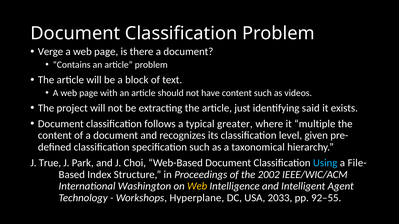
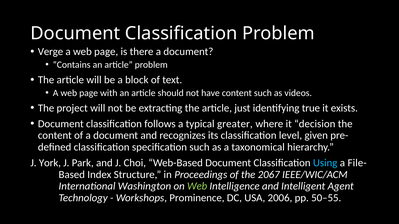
said: said -> true
multiple: multiple -> decision
True: True -> York
2002: 2002 -> 2067
Web at (197, 186) colour: yellow -> light green
Hyperplane: Hyperplane -> Prominence
2033: 2033 -> 2006
92–55: 92–55 -> 50–55
